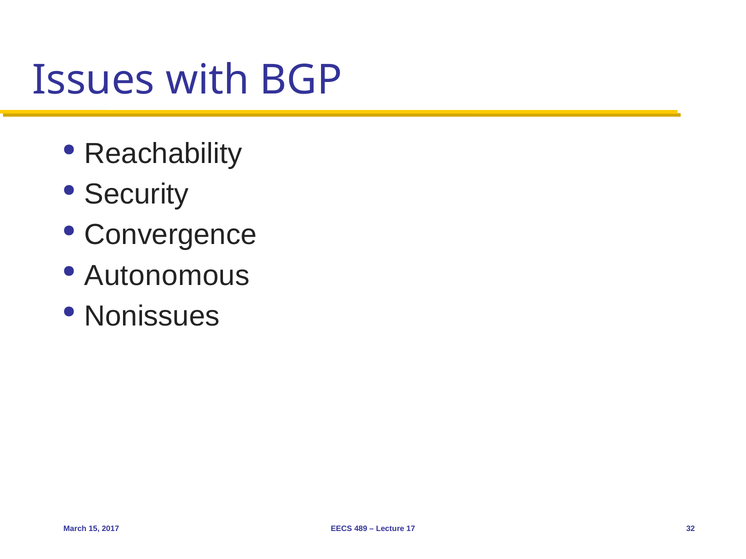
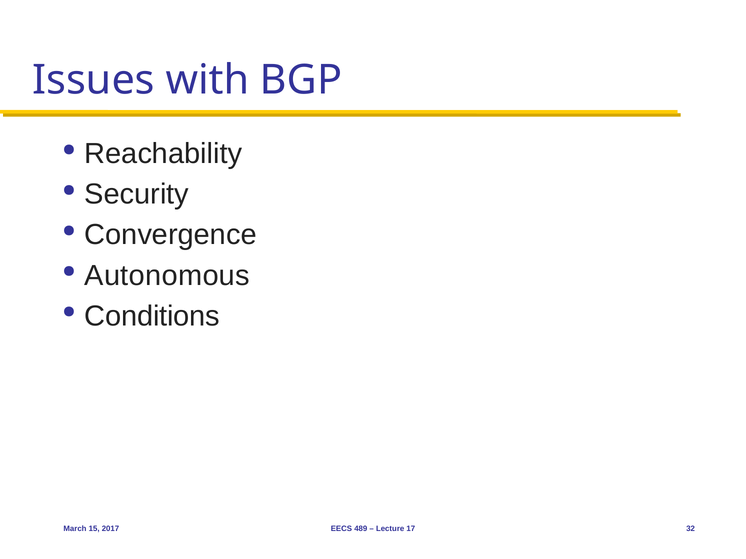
Nonissues: Nonissues -> Conditions
